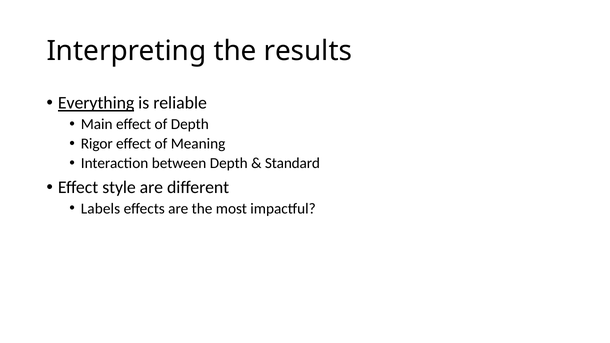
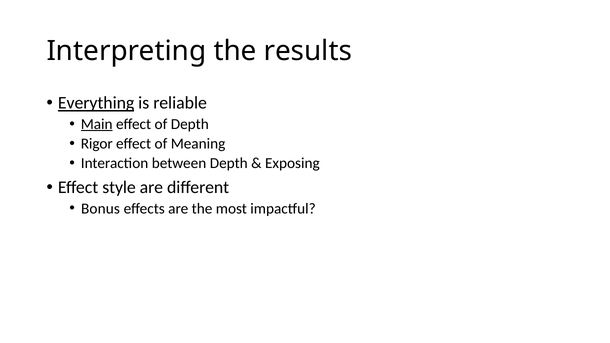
Main underline: none -> present
Standard: Standard -> Exposing
Labels: Labels -> Bonus
